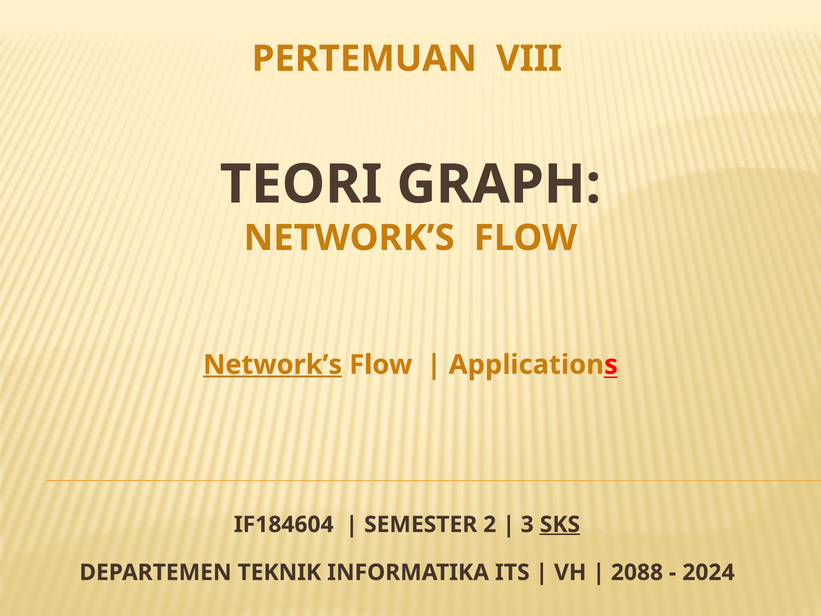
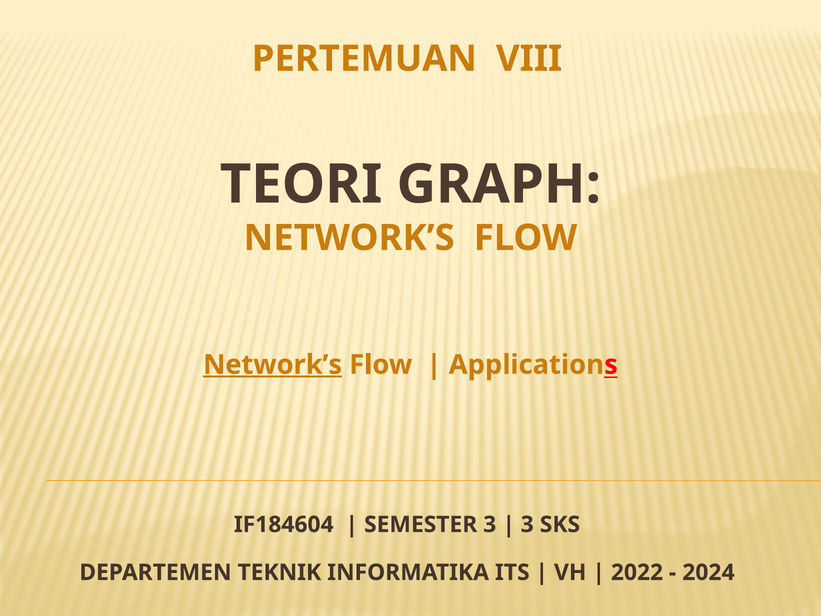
SEMESTER 2: 2 -> 3
SKS underline: present -> none
2088: 2088 -> 2022
